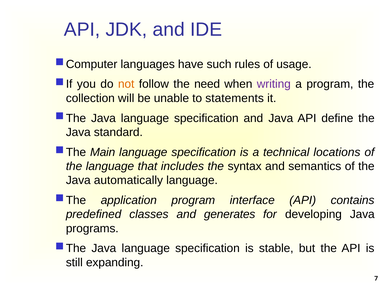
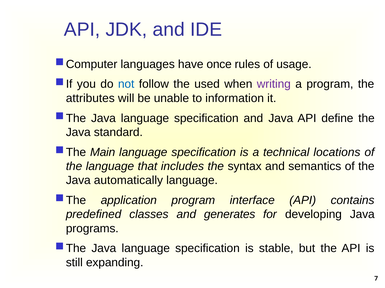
such: such -> once
not colour: orange -> blue
need: need -> used
collection: collection -> attributes
statements: statements -> information
